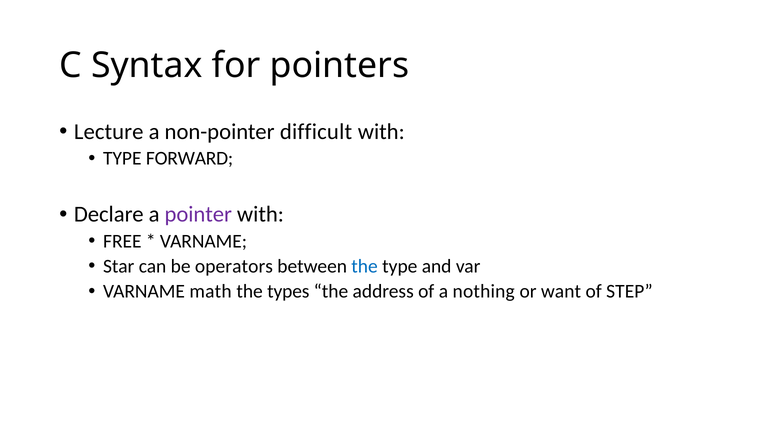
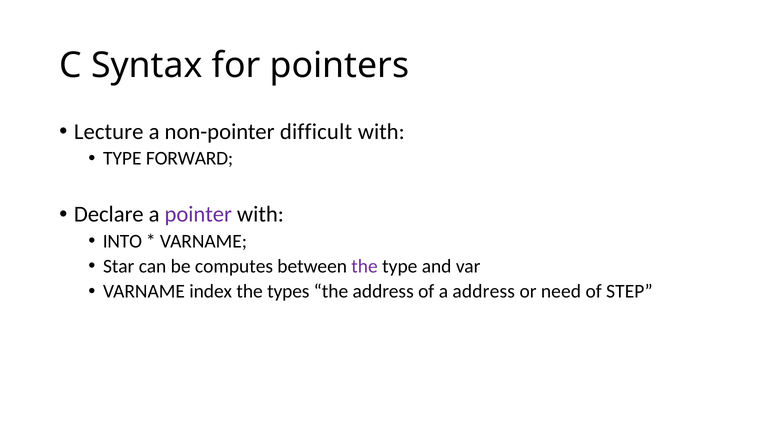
FREE: FREE -> INTO
operators: operators -> computes
the at (365, 266) colour: blue -> purple
math: math -> index
a nothing: nothing -> address
want: want -> need
